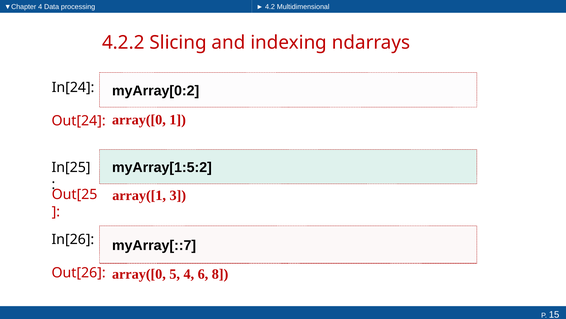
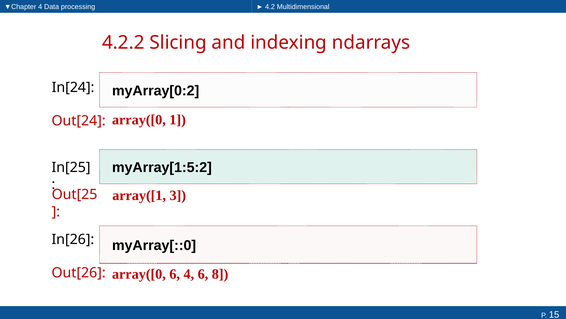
myArray[::7: myArray[::7 -> myArray[::0
array([0 5: 5 -> 6
